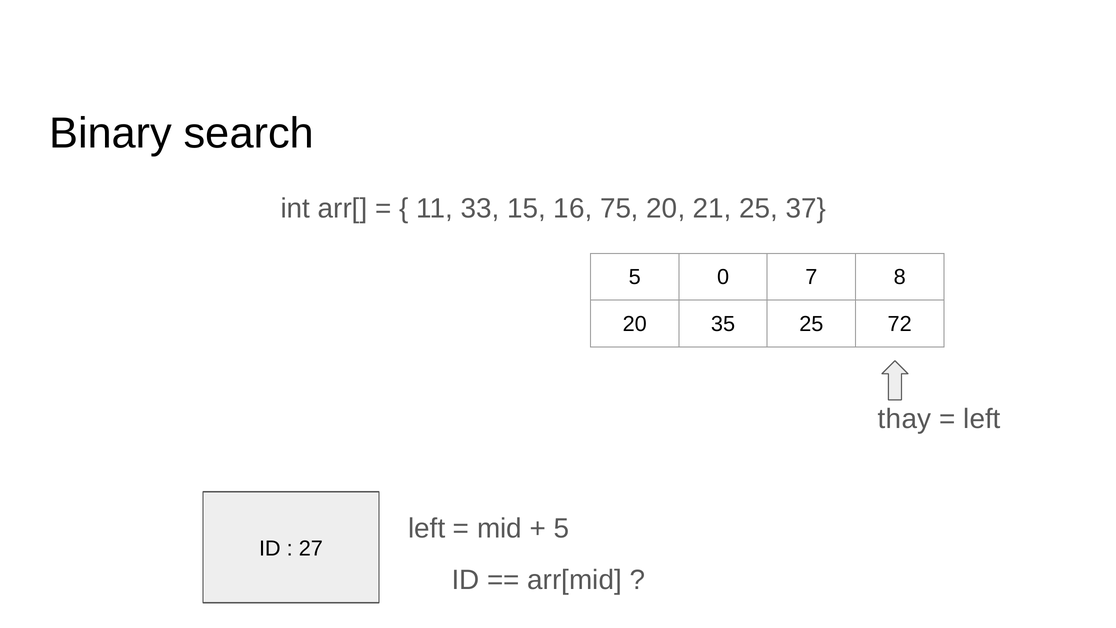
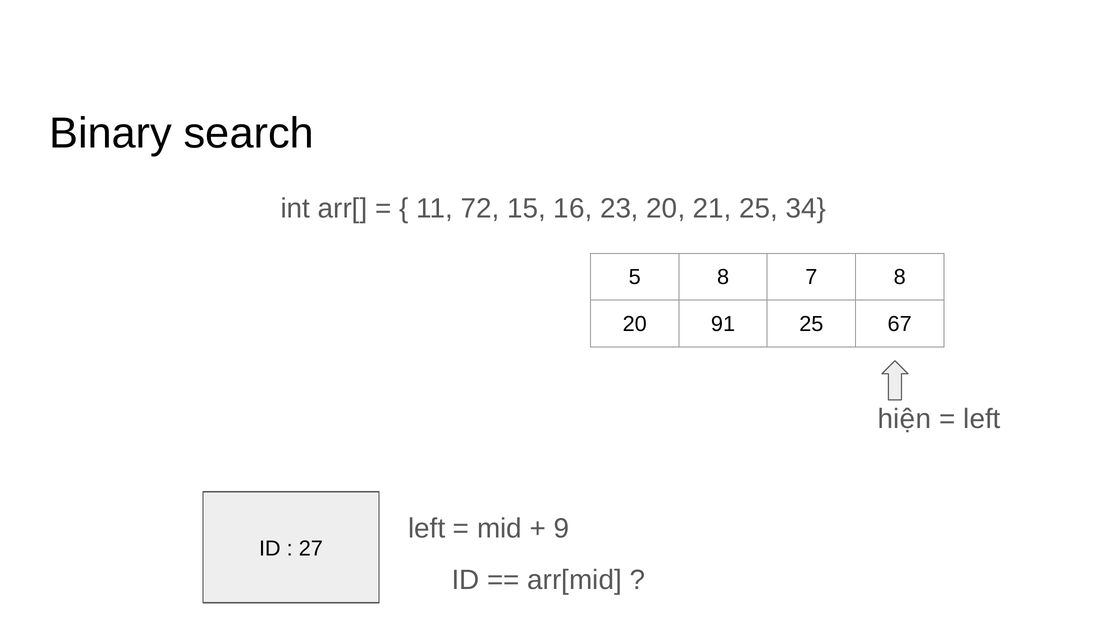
33: 33 -> 72
75: 75 -> 23
37: 37 -> 34
5 0: 0 -> 8
35: 35 -> 91
72: 72 -> 67
thay: thay -> hiện
5 at (561, 528): 5 -> 9
